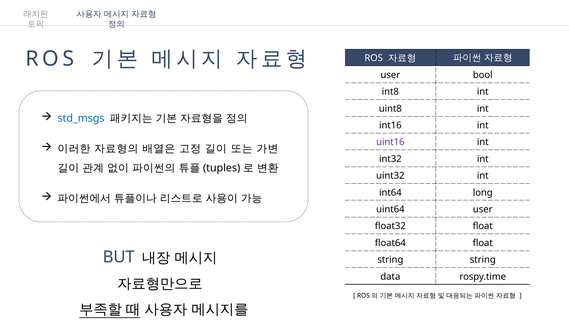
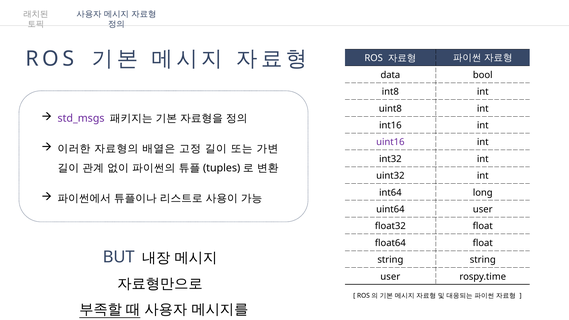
user at (390, 75): user -> data
std_msgs colour: blue -> purple
data at (390, 277): data -> user
